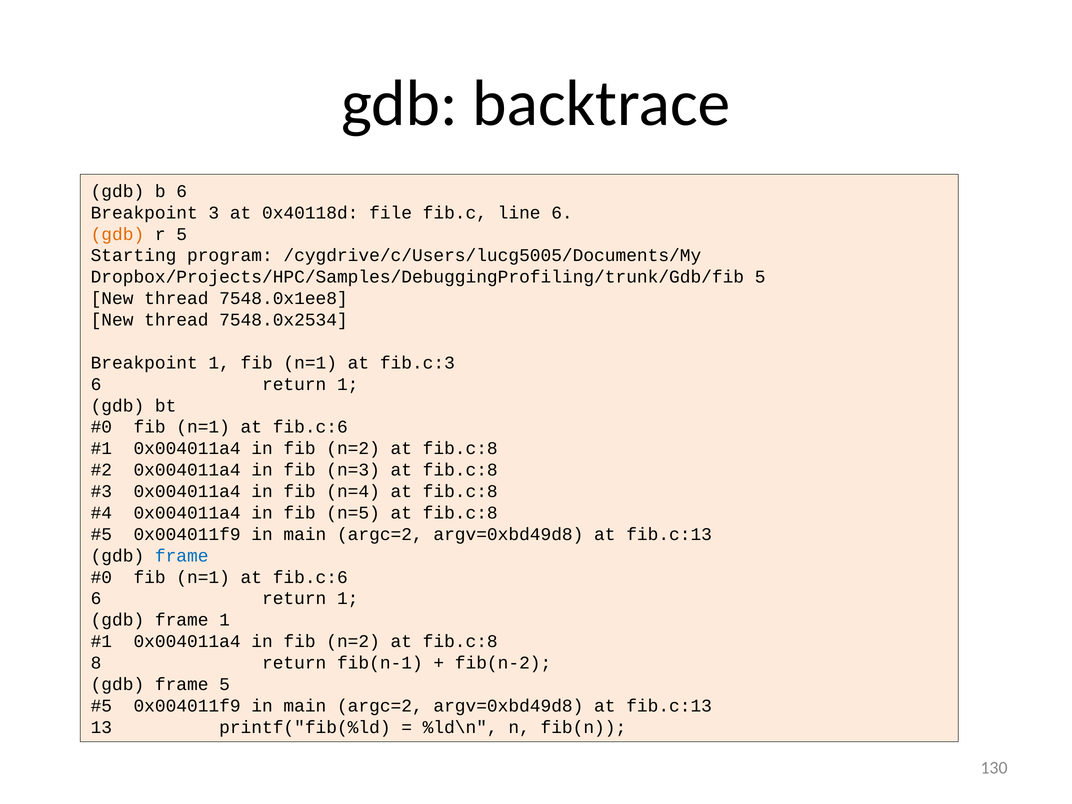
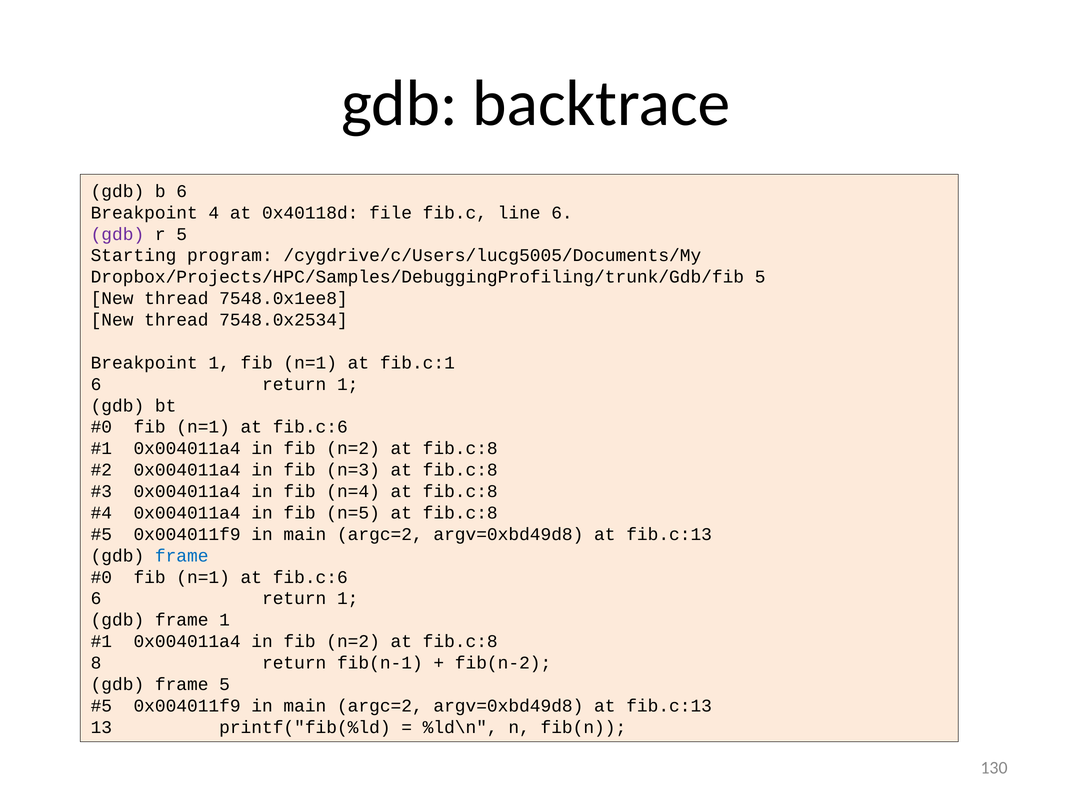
3: 3 -> 4
gdb at (117, 234) colour: orange -> purple
fib.c:3: fib.c:3 -> fib.c:1
